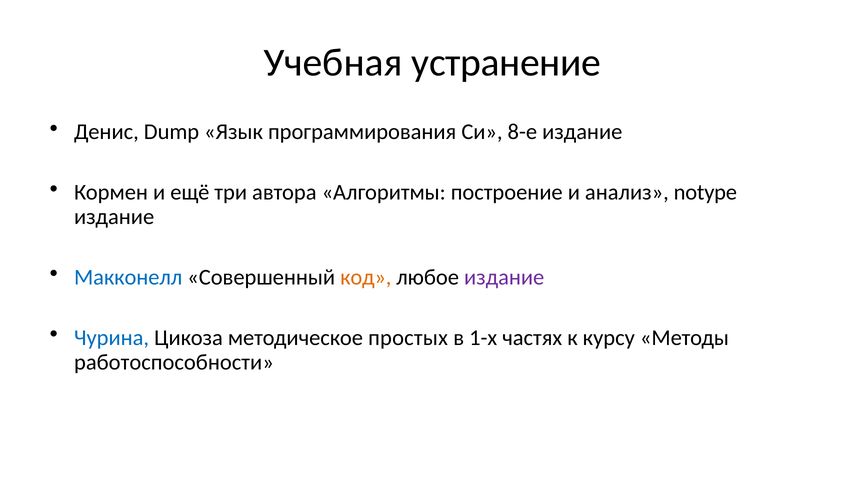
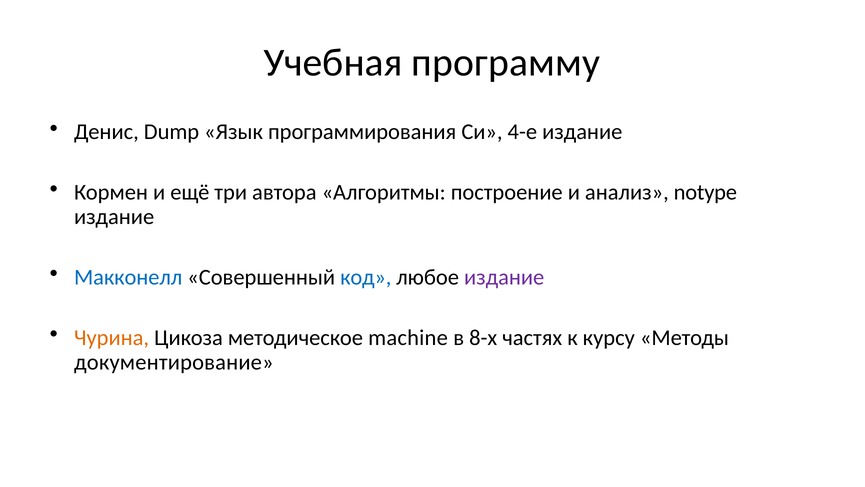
устранение: устранение -> программу
8-е: 8-е -> 4-е
код colour: orange -> blue
Чурина colour: blue -> orange
простых: простых -> machine
1-х: 1-х -> 8-х
работоспособности: работоспособности -> документирование
